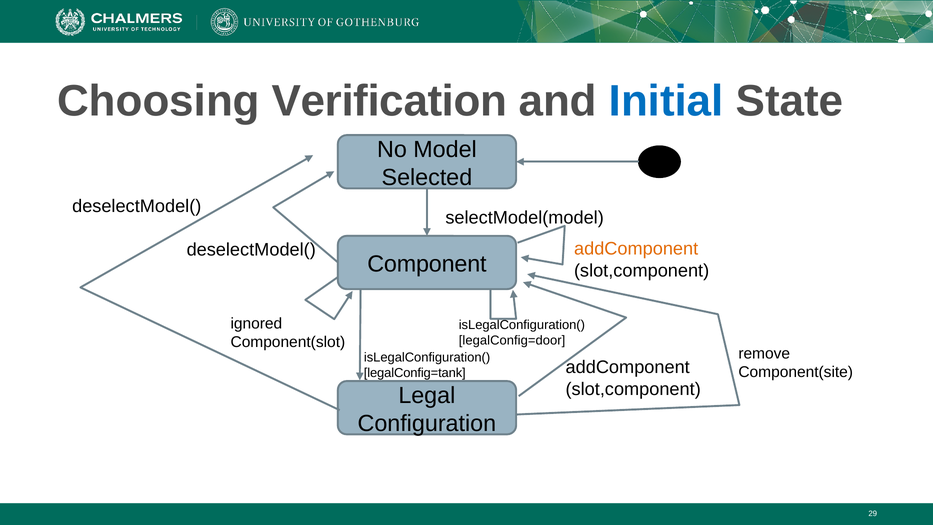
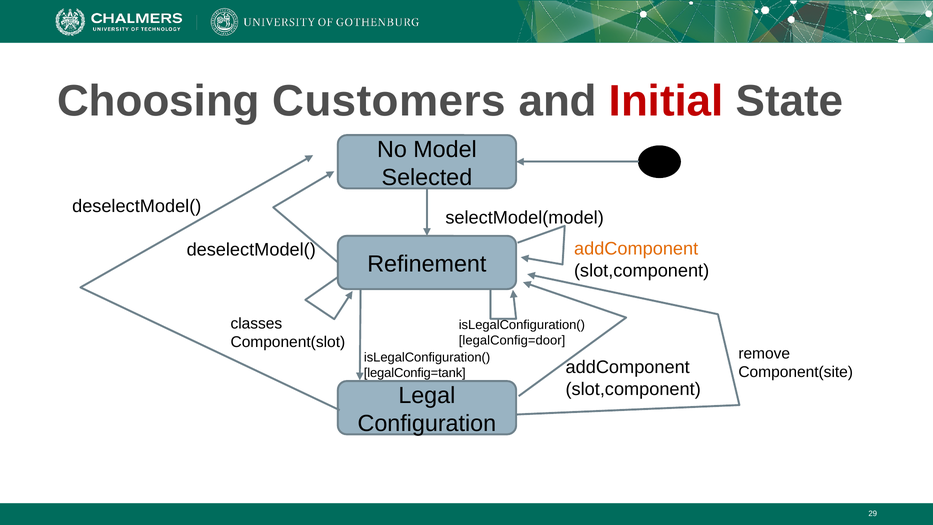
Verification: Verification -> Customers
Initial colour: blue -> red
Component: Component -> Refinement
ignored: ignored -> classes
